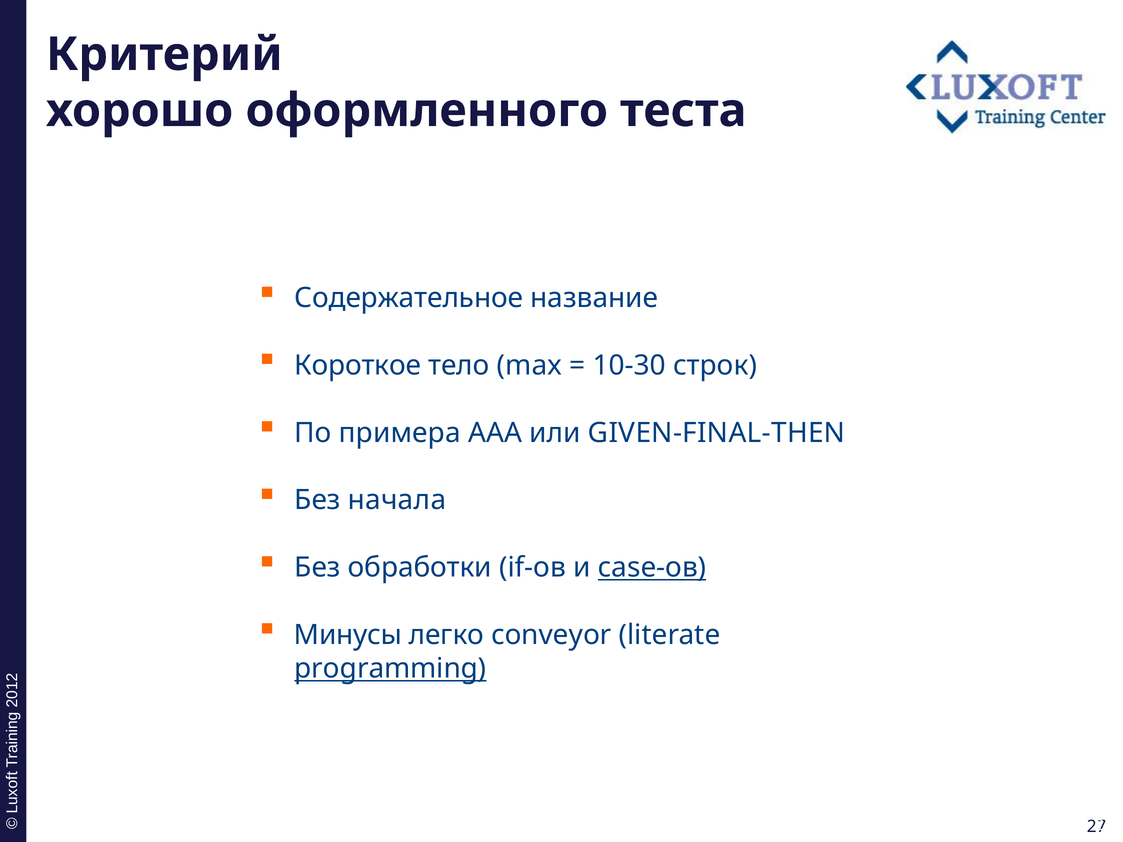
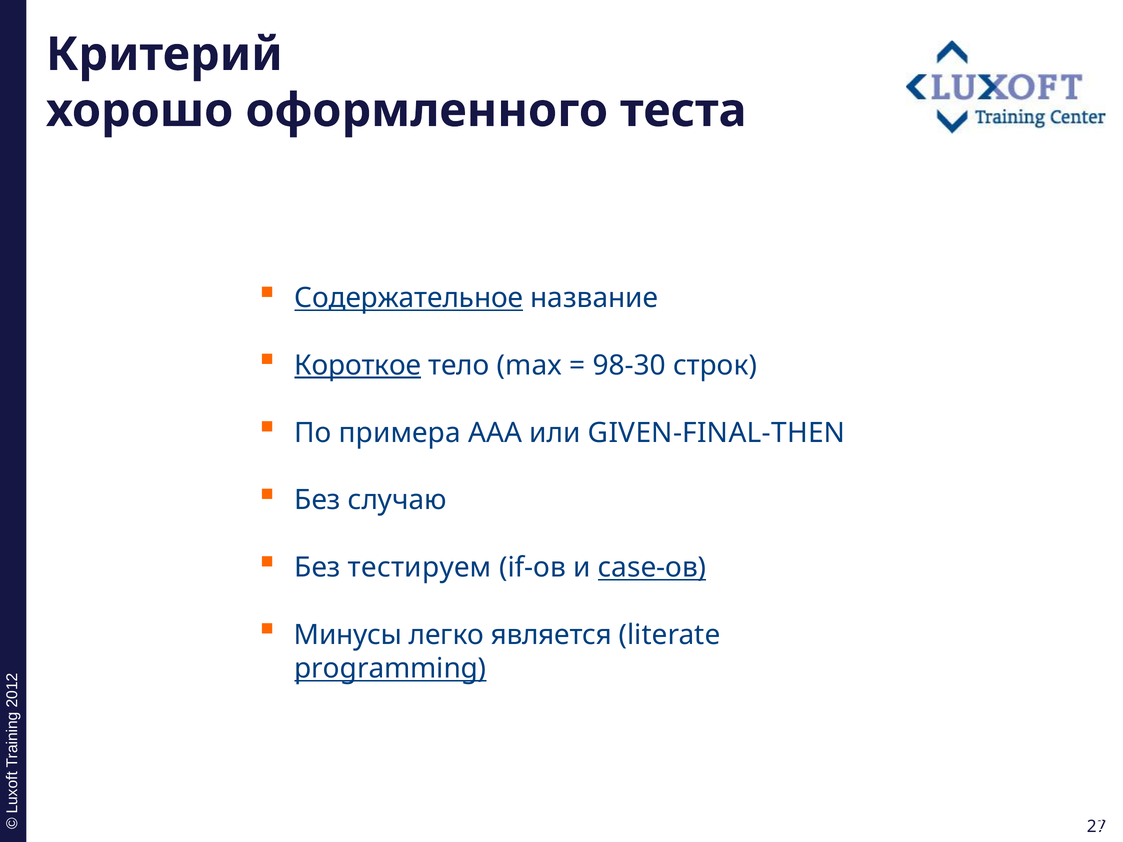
Содержательное underline: none -> present
Короткое underline: none -> present
10-30: 10-30 -> 98-30
начала: начала -> случаю
обработки: обработки -> тестируем
conveyor: conveyor -> является
